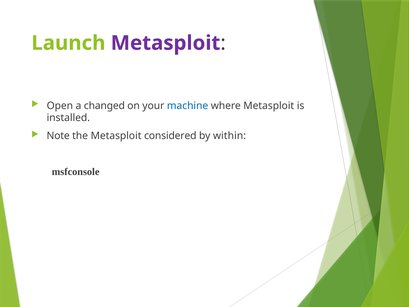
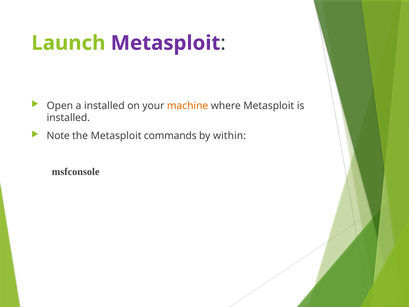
a changed: changed -> installed
machine colour: blue -> orange
considered: considered -> commands
